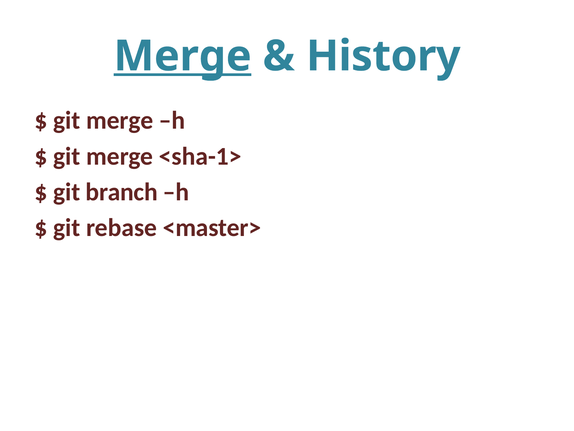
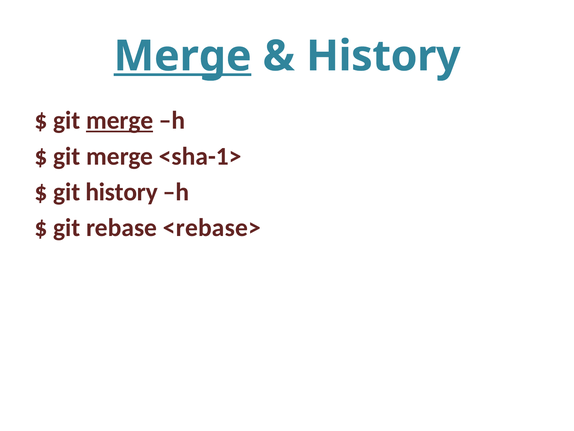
merge at (120, 120) underline: none -> present
git branch: branch -> history
<master>: <master> -> <rebase>
